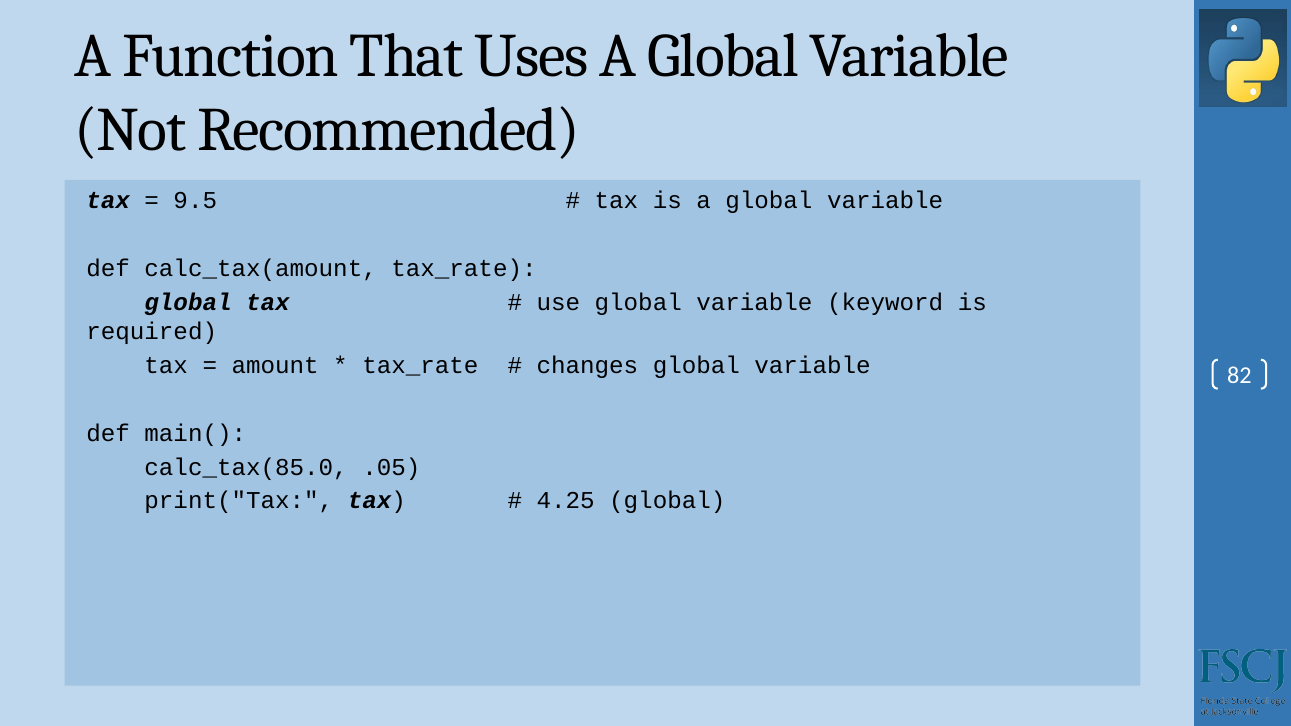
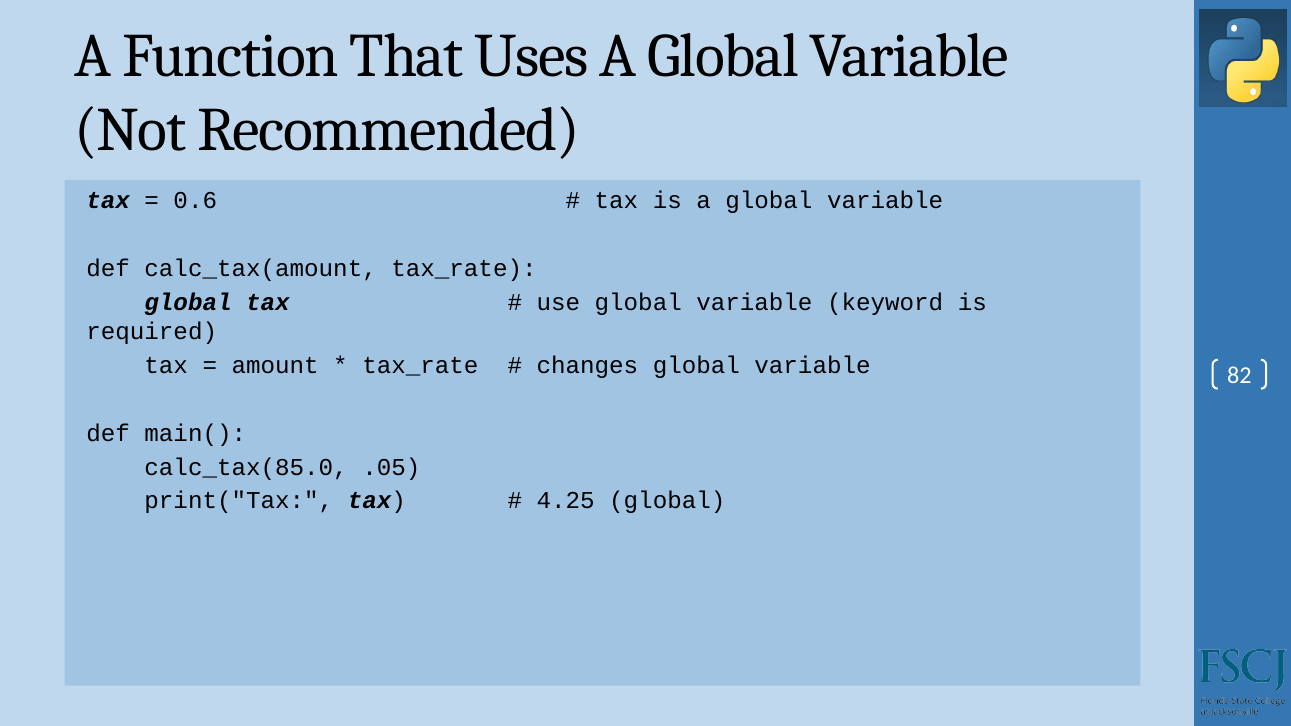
9.5: 9.5 -> 0.6
